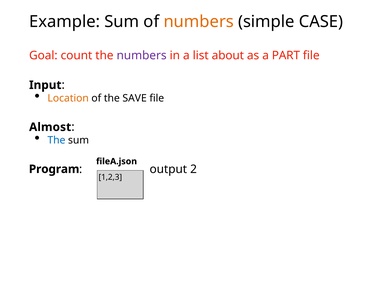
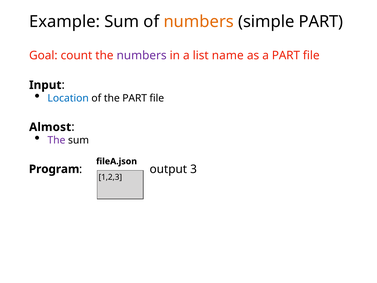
simple CASE: CASE -> PART
about: about -> name
Location colour: orange -> blue
the SAVE: SAVE -> PART
The at (56, 140) colour: blue -> purple
2: 2 -> 3
